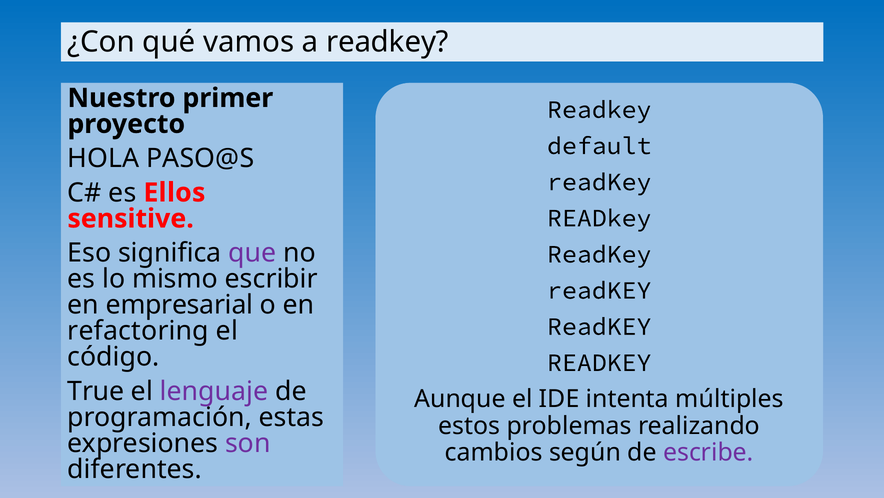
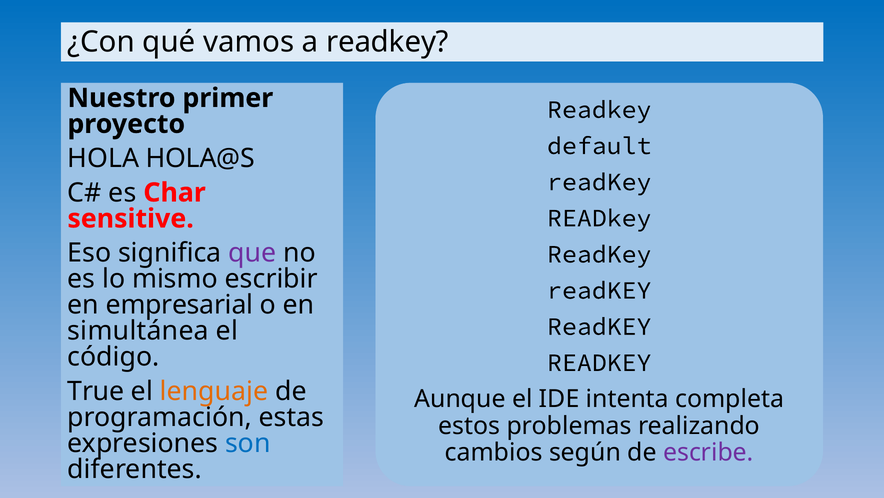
PASO@S: PASO@S -> HOLA@S
Ellos: Ellos -> Char
refactoring: refactoring -> simultánea
lenguaje colour: purple -> orange
múltiples: múltiples -> completa
son colour: purple -> blue
